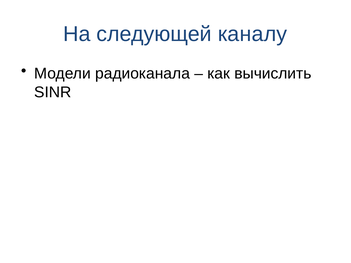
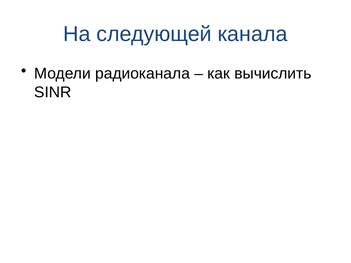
каналу: каналу -> канала
